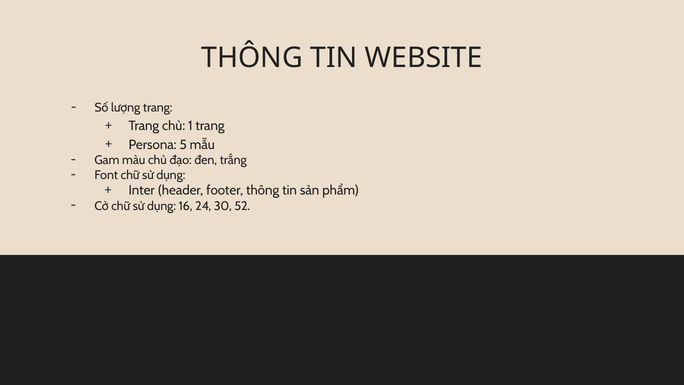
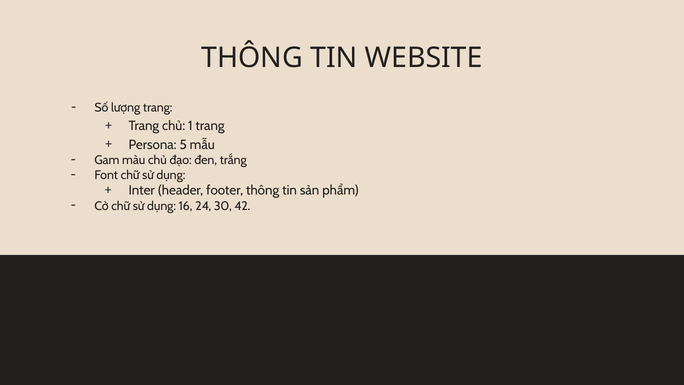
52: 52 -> 42
